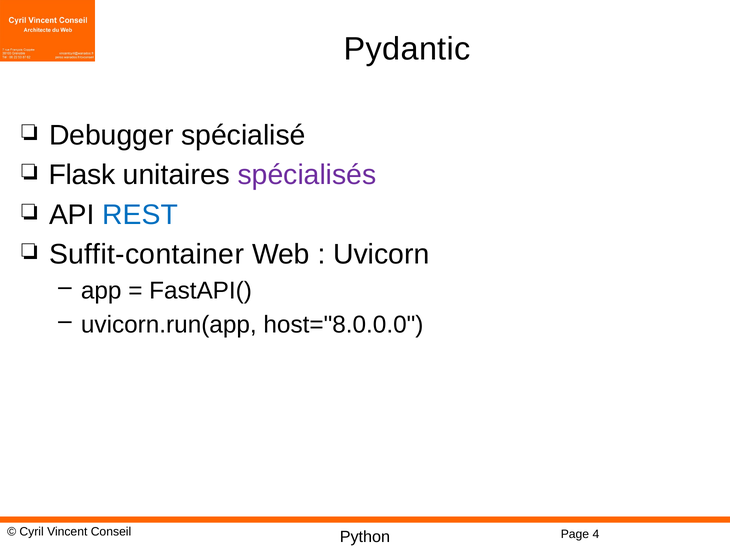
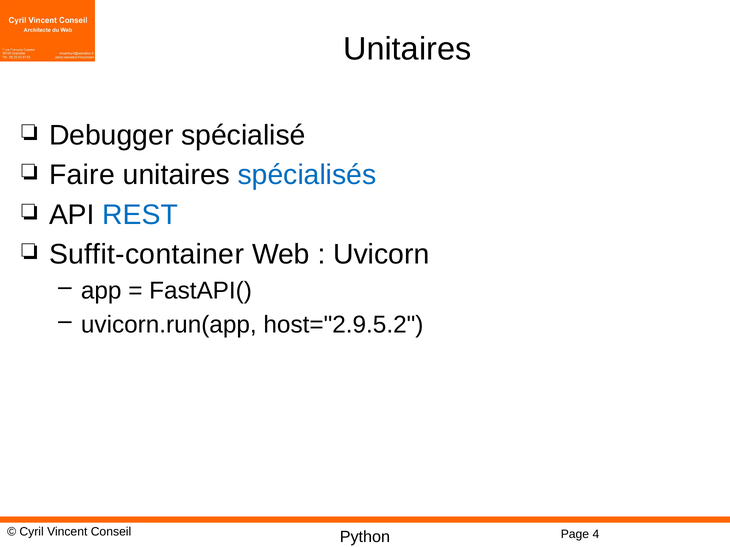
Pydantic at (407, 49): Pydantic -> Unitaires
Flask: Flask -> Faire
spécialisés colour: purple -> blue
host="8.0.0.0: host="8.0.0.0 -> host="2.9.5.2
